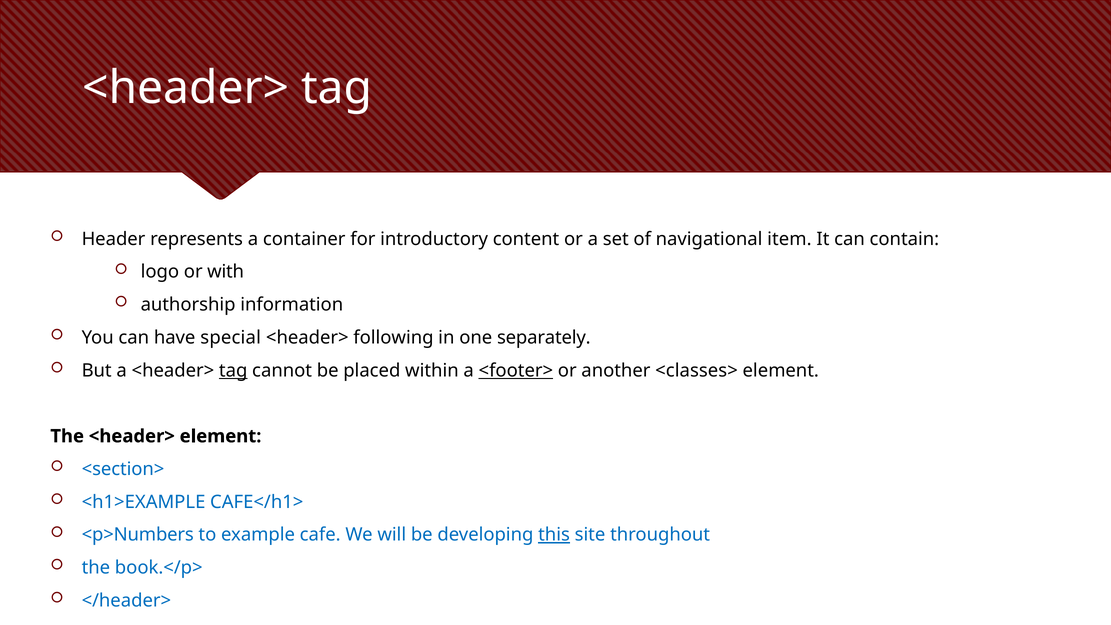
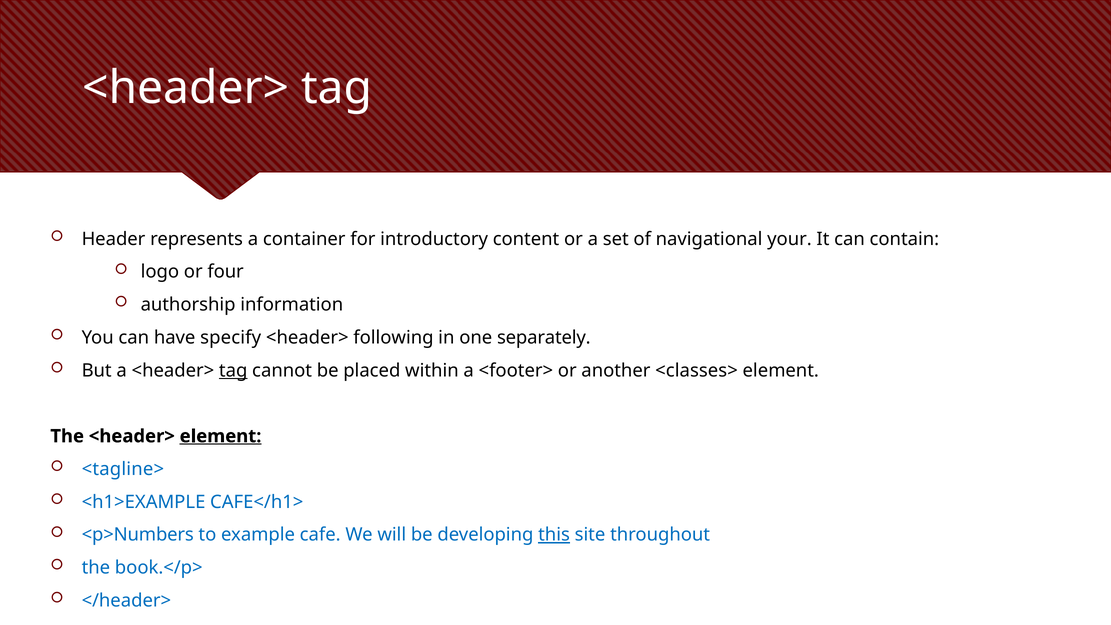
item: item -> your
with: with -> four
special: special -> specify
<footer> underline: present -> none
element at (221, 436) underline: none -> present
<section>: <section> -> <tagline>
